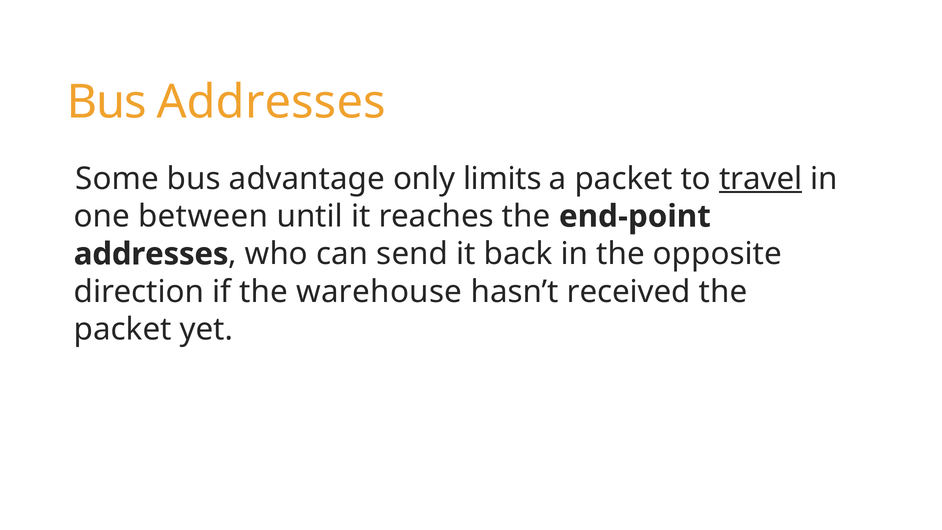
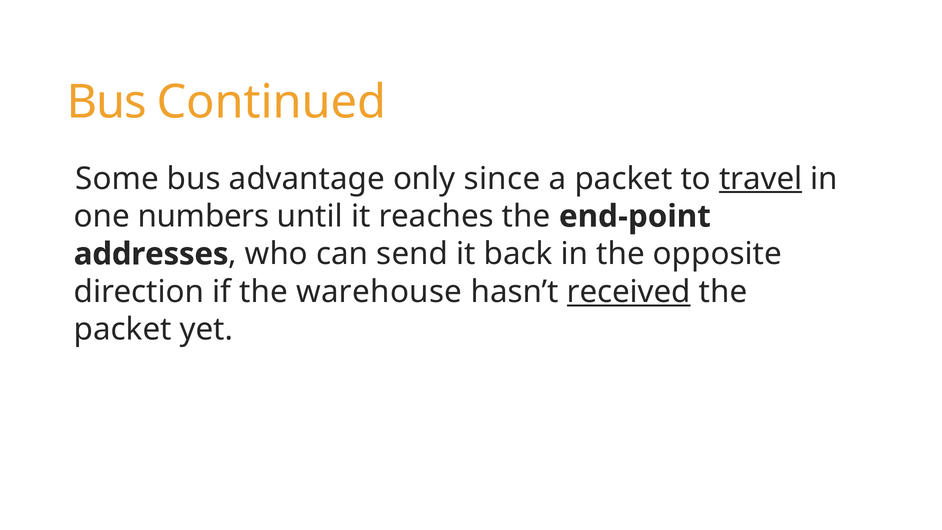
Bus Addresses: Addresses -> Continued
limits: limits -> since
between: between -> numbers
received underline: none -> present
